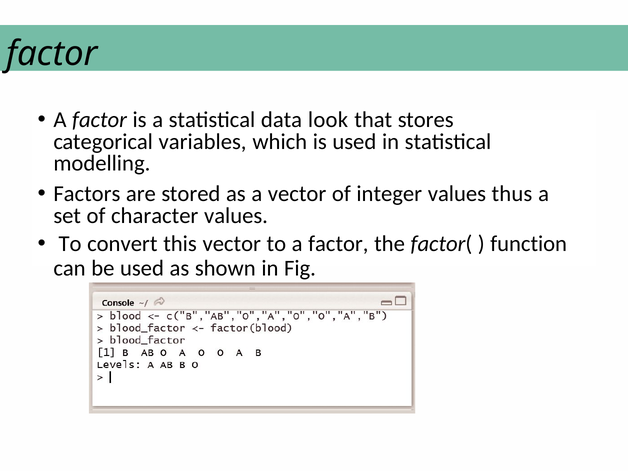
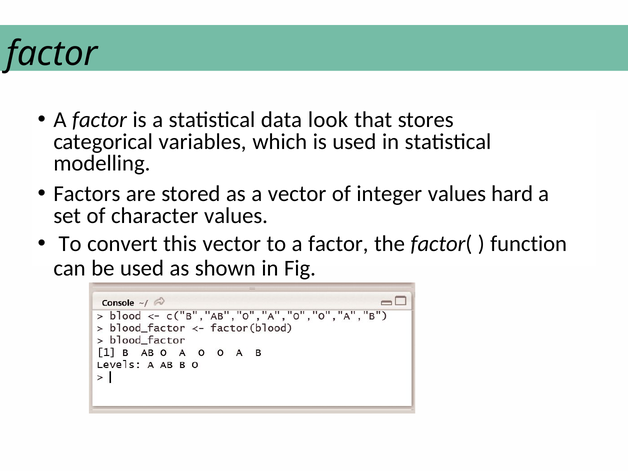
thus: thus -> hard
